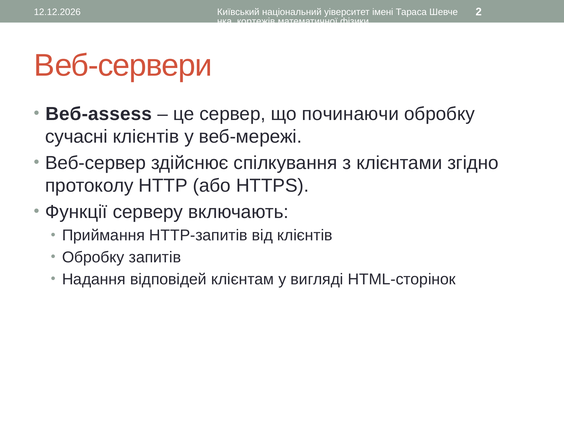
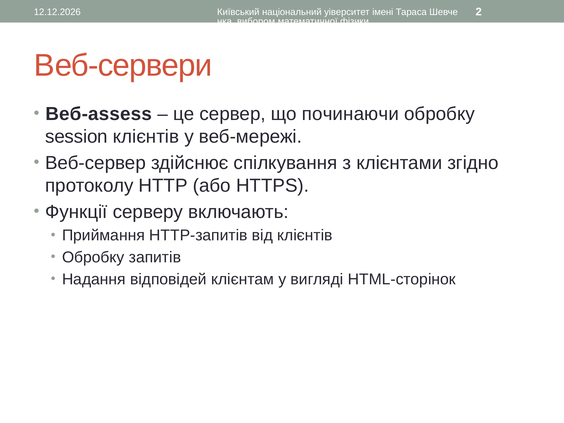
кортежів: кортежів -> вибором
сучасні: сучасні -> session
